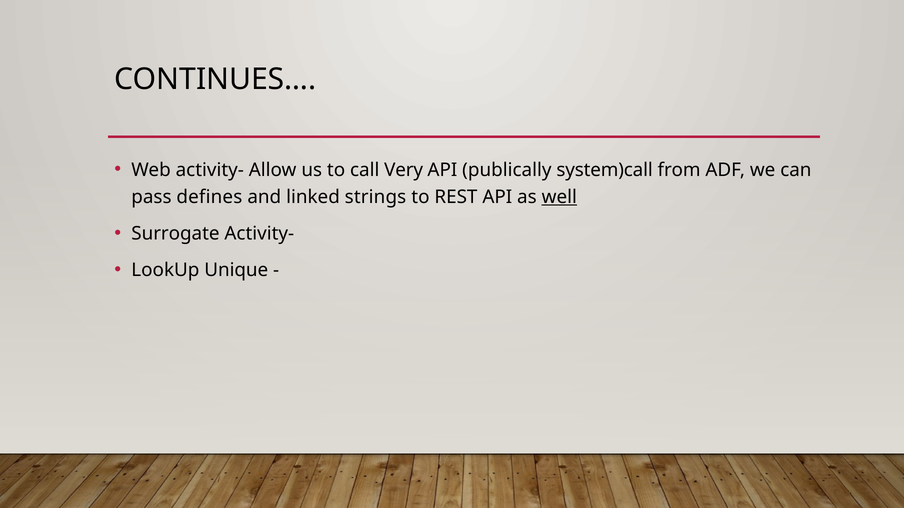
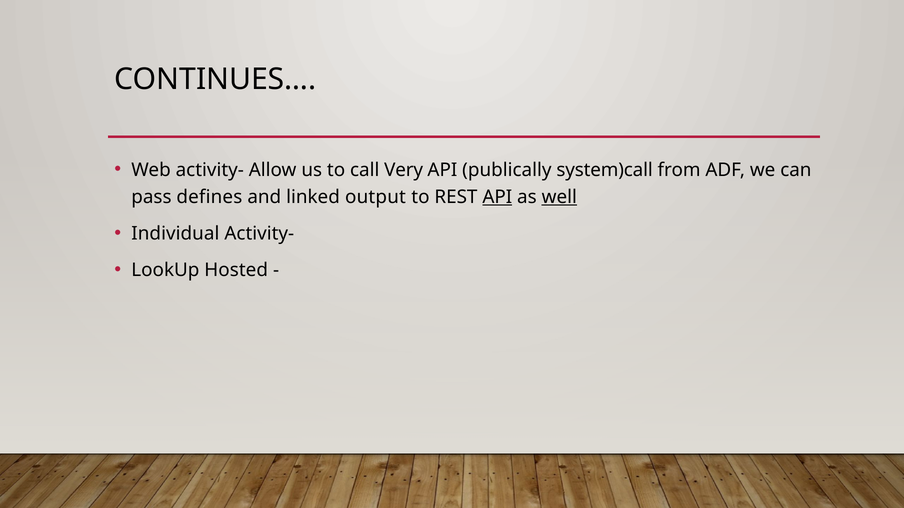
strings: strings -> output
API at (497, 197) underline: none -> present
Surrogate: Surrogate -> Individual
Unique: Unique -> Hosted
